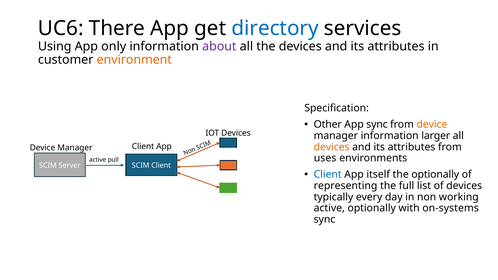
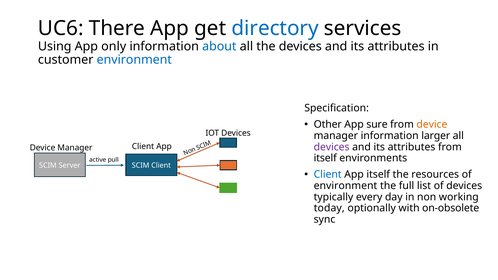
about colour: purple -> blue
environment at (134, 60) colour: orange -> blue
App sync: sync -> sure
devices at (332, 147) colour: orange -> purple
uses at (325, 158): uses -> itself
the optionally: optionally -> resources
representing at (346, 186): representing -> environment
active at (329, 208): active -> today
on-systems: on-systems -> on-obsolete
